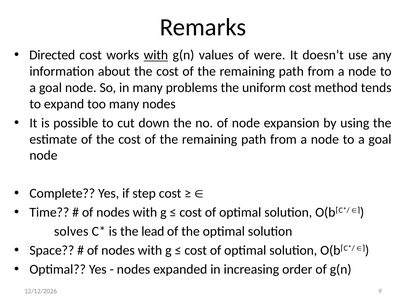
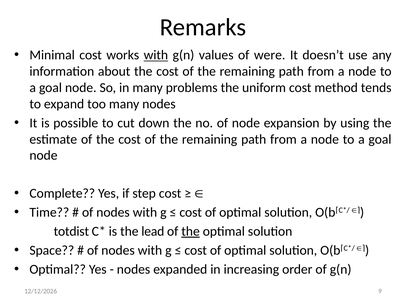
Directed: Directed -> Minimal
solves: solves -> totdist
the at (191, 231) underline: none -> present
